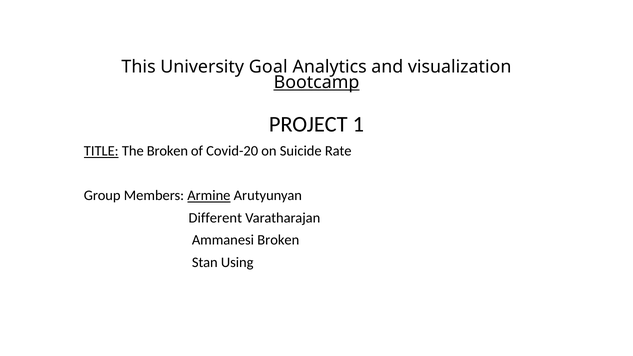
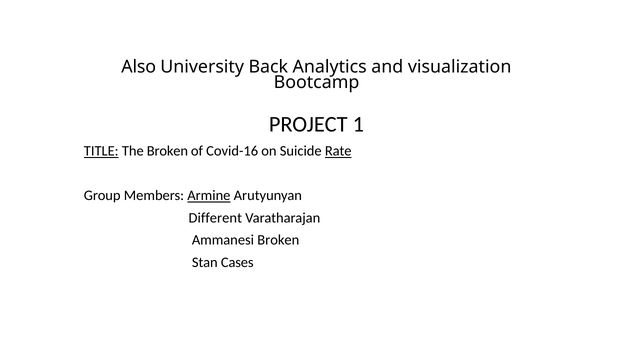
This: This -> Also
Goal: Goal -> Back
Bootcamp underline: present -> none
Covid-20: Covid-20 -> Covid-16
Rate underline: none -> present
Using: Using -> Cases
